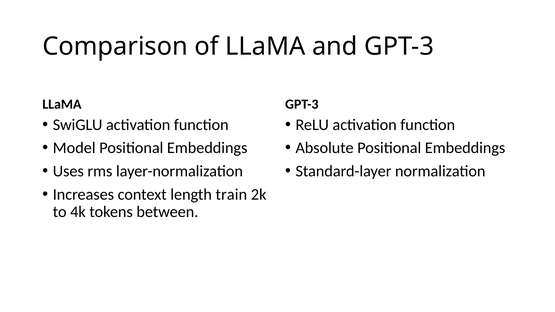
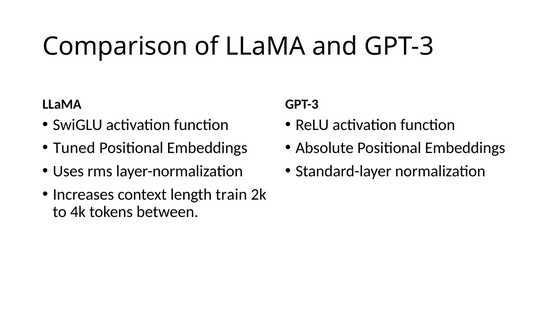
Model: Model -> Tuned
